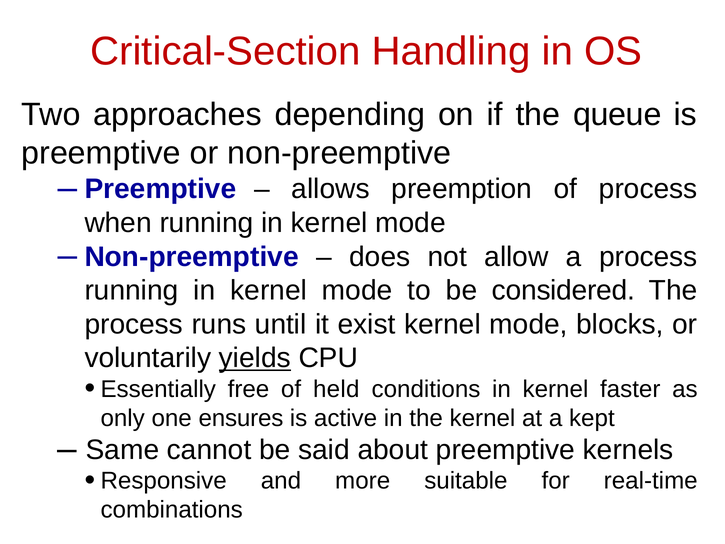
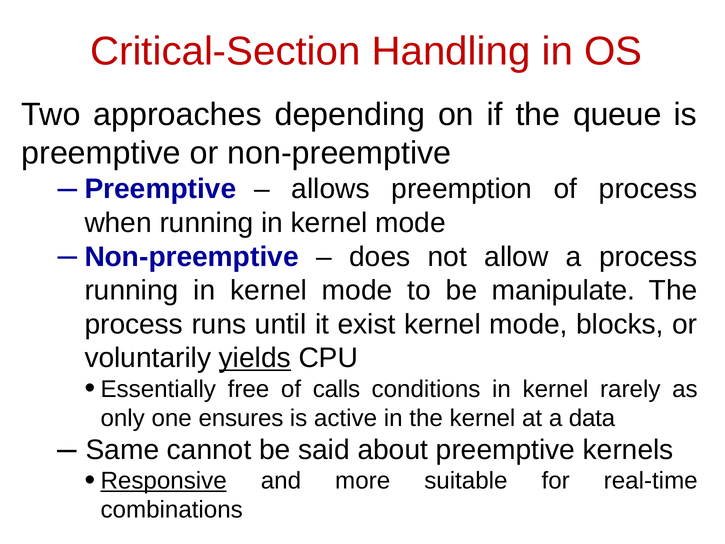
considered: considered -> manipulate
held: held -> calls
faster: faster -> rarely
kept: kept -> data
Responsive underline: none -> present
